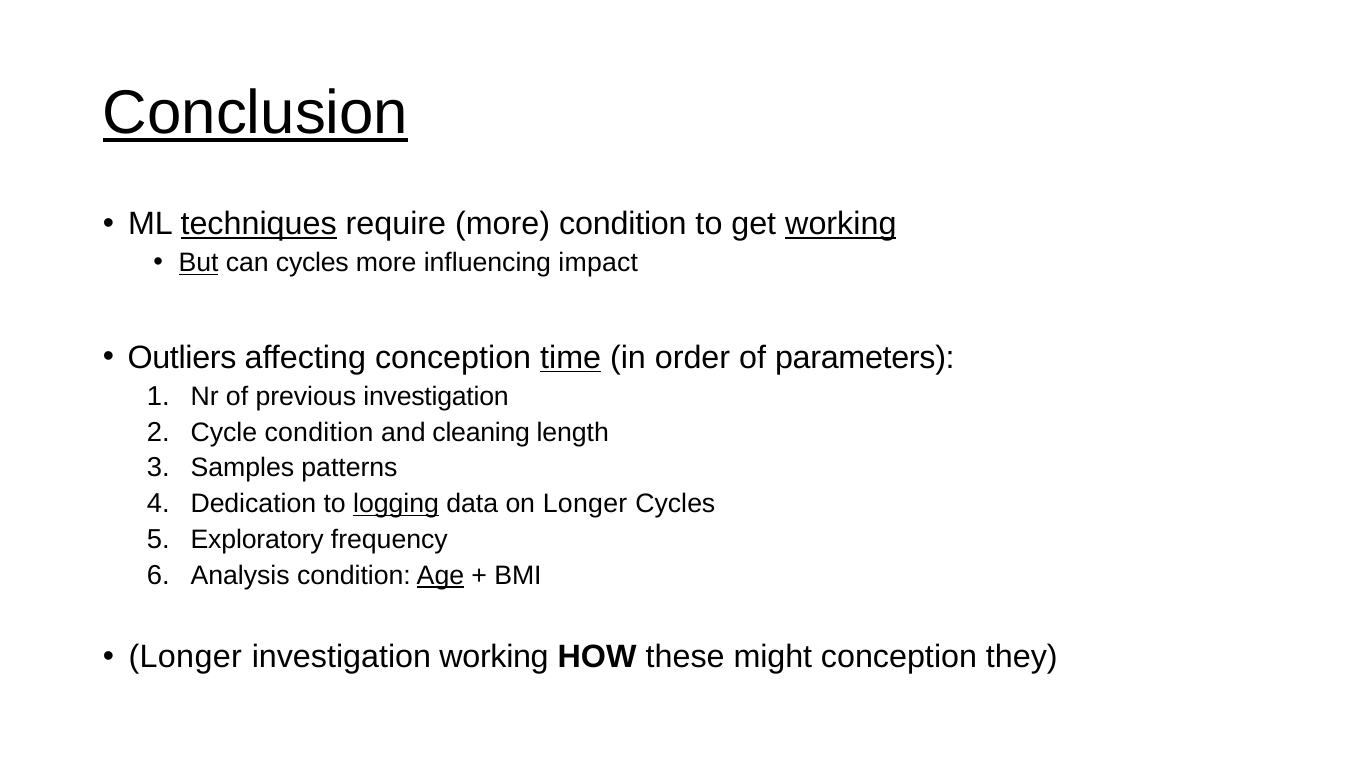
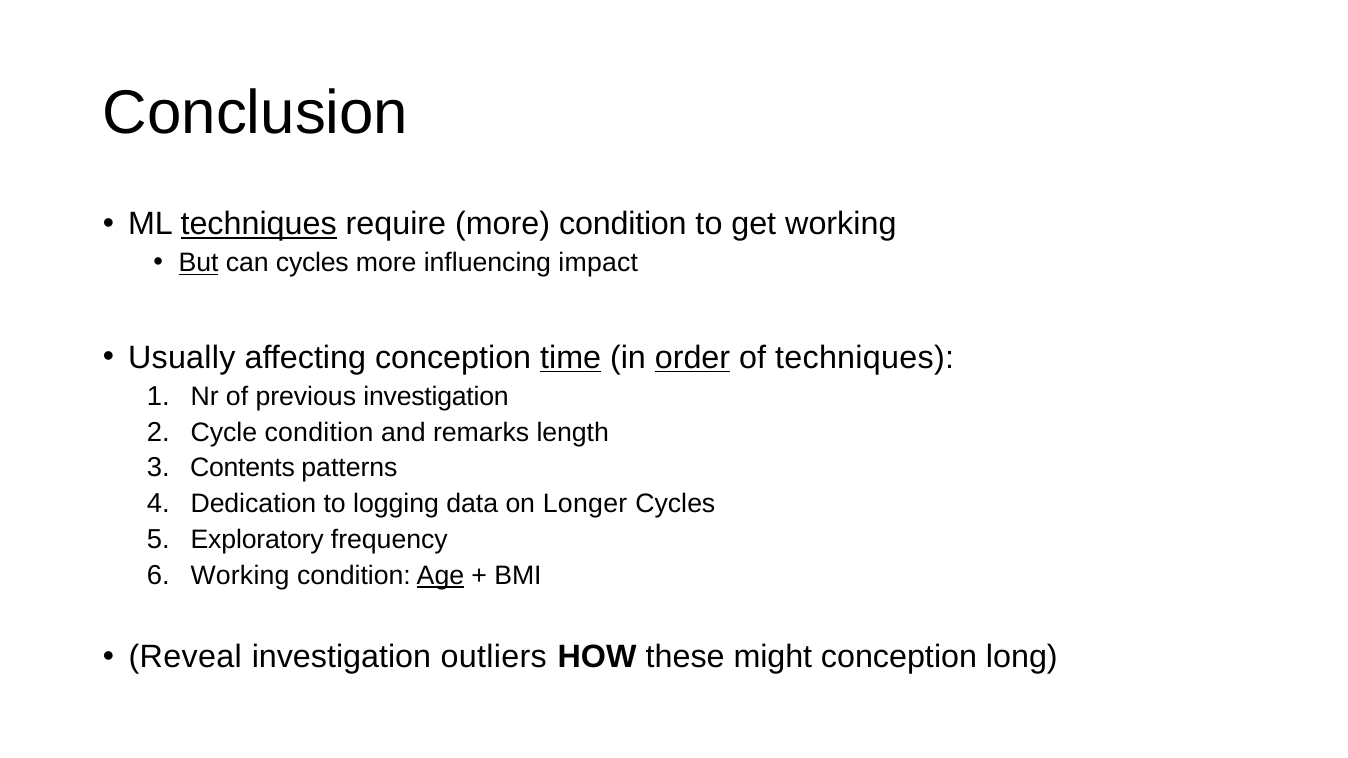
Conclusion underline: present -> none
working at (841, 224) underline: present -> none
Outliers: Outliers -> Usually
order underline: none -> present
of parameters: parameters -> techniques
cleaning: cleaning -> remarks
Samples: Samples -> Contents
logging underline: present -> none
Analysis at (240, 576): Analysis -> Working
Longer at (185, 657): Longer -> Reveal
investigation working: working -> outliers
they: they -> long
